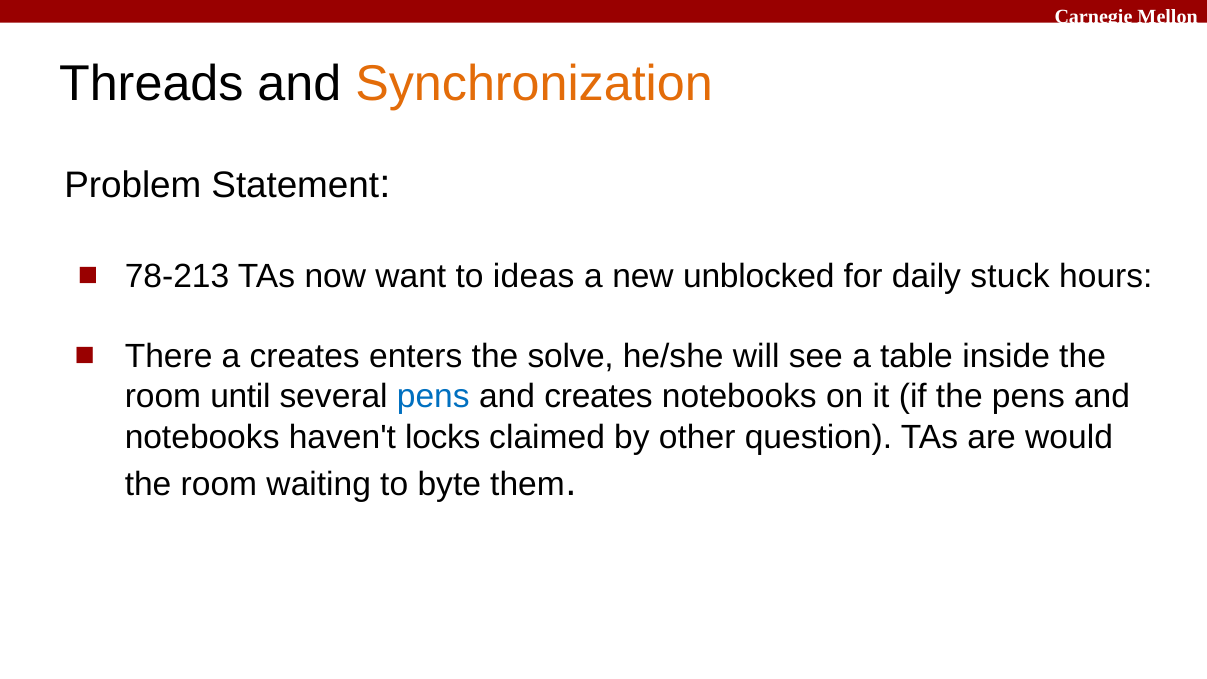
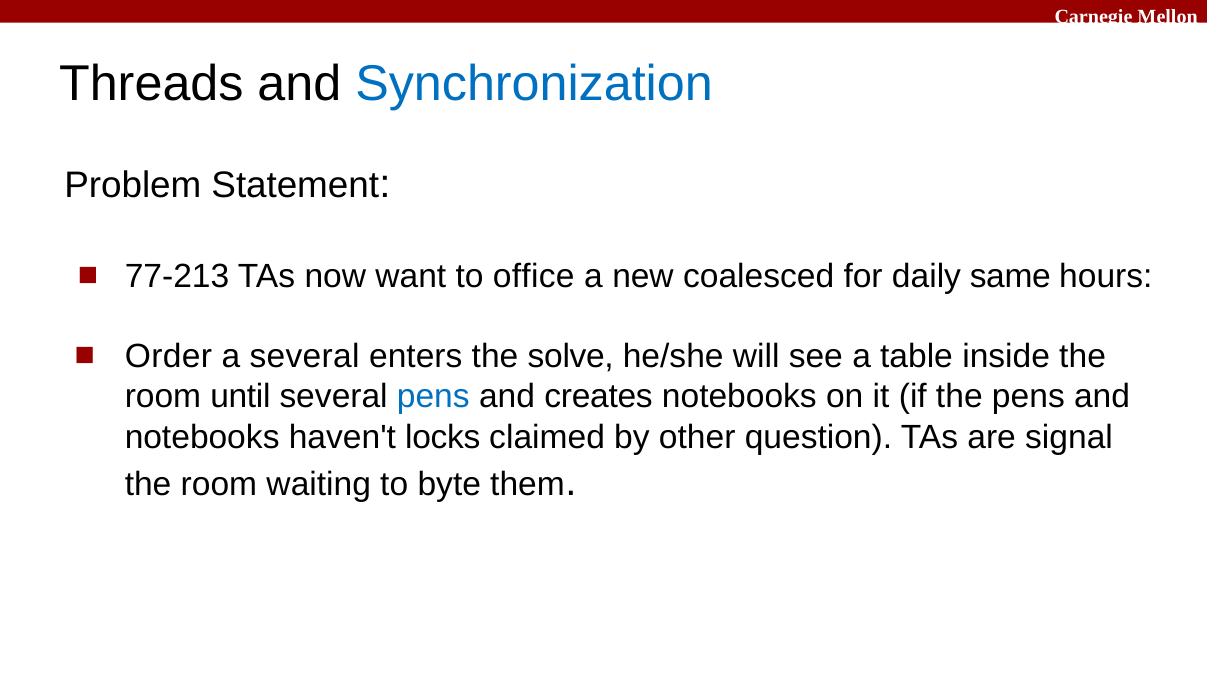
Synchronization colour: orange -> blue
78-213: 78-213 -> 77-213
ideas: ideas -> office
unblocked: unblocked -> coalesced
stuck: stuck -> same
There: There -> Order
a creates: creates -> several
would: would -> signal
